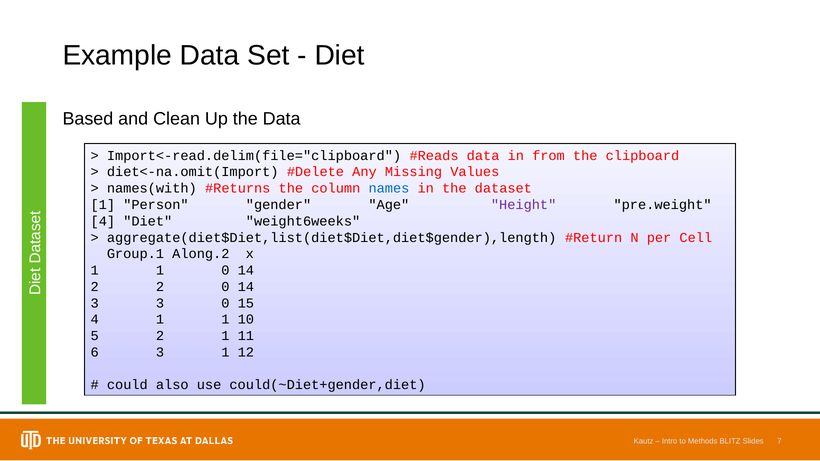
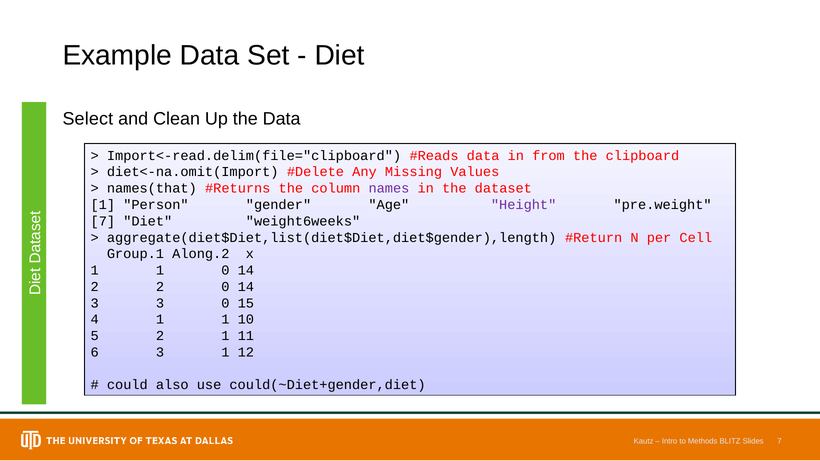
Based: Based -> Select
names(with: names(with -> names(that
names colour: blue -> purple
4 at (103, 221): 4 -> 7
